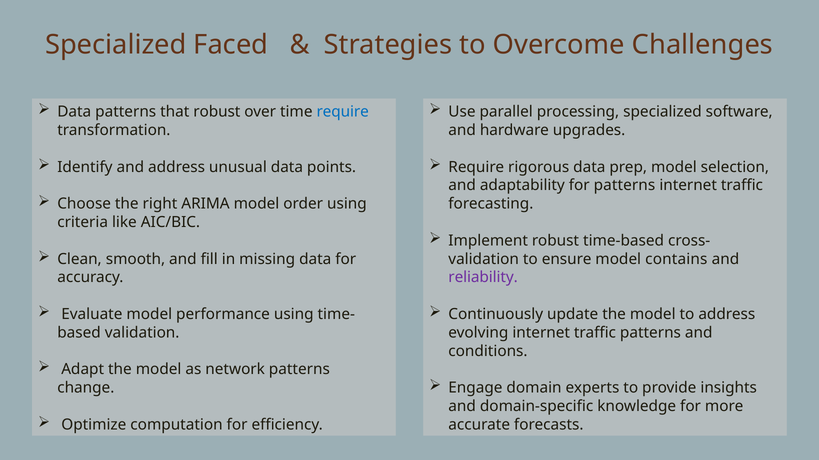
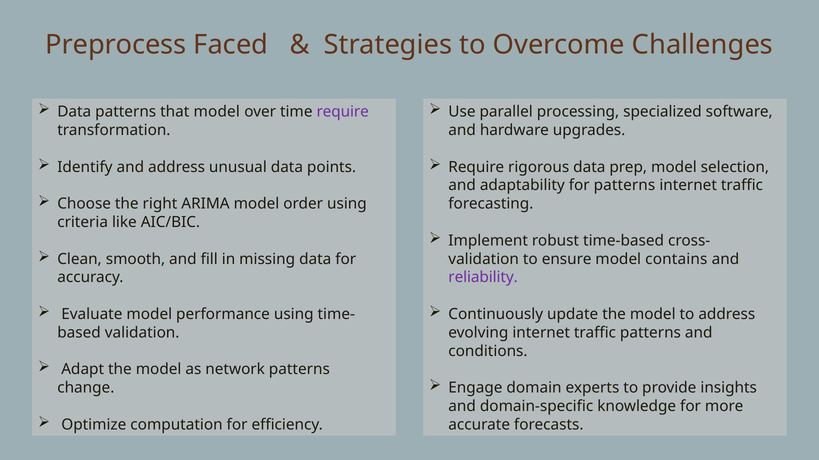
Specialized at (116, 45): Specialized -> Preprocess
that robust: robust -> model
require at (343, 112) colour: blue -> purple
